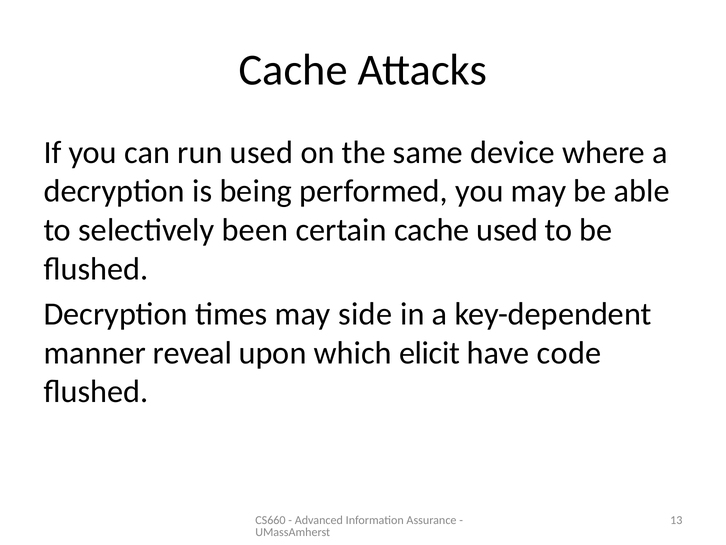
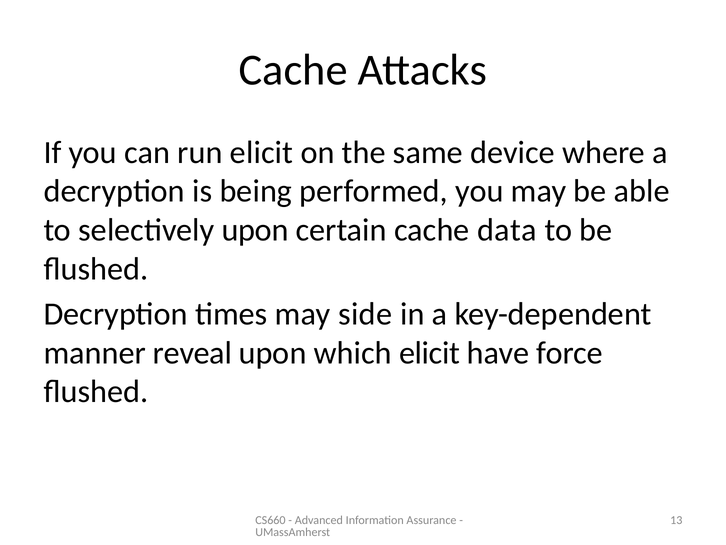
run used: used -> elicit
selectively been: been -> upon
cache used: used -> data
code: code -> force
